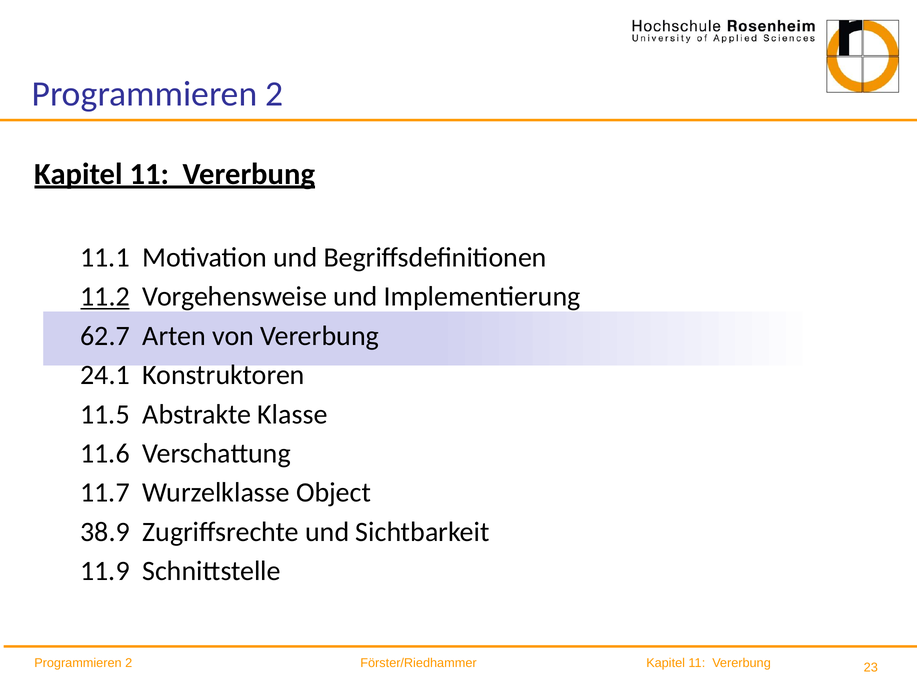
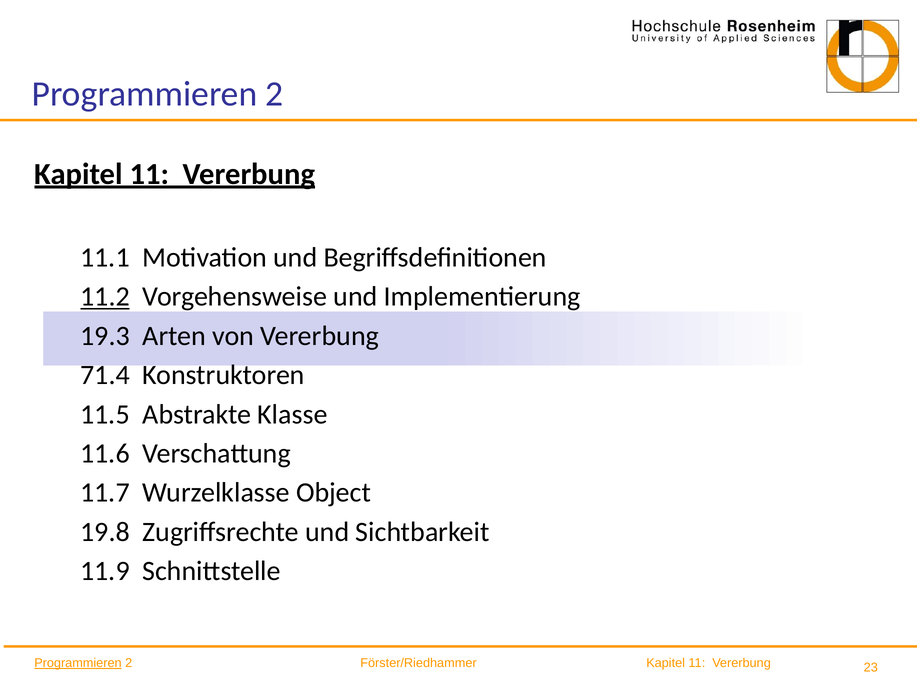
62.7: 62.7 -> 19.3
24.1: 24.1 -> 71.4
38.9: 38.9 -> 19.8
Programmieren at (78, 663) underline: none -> present
